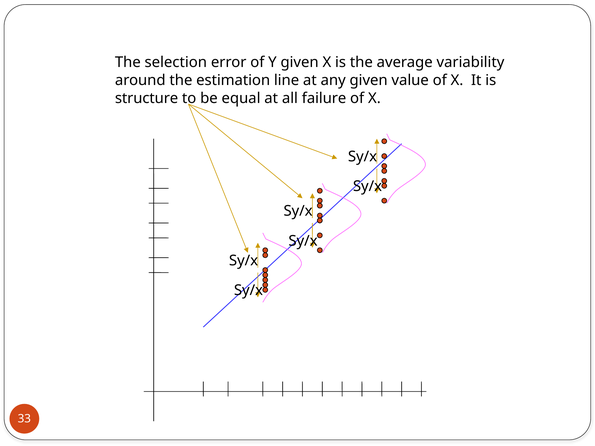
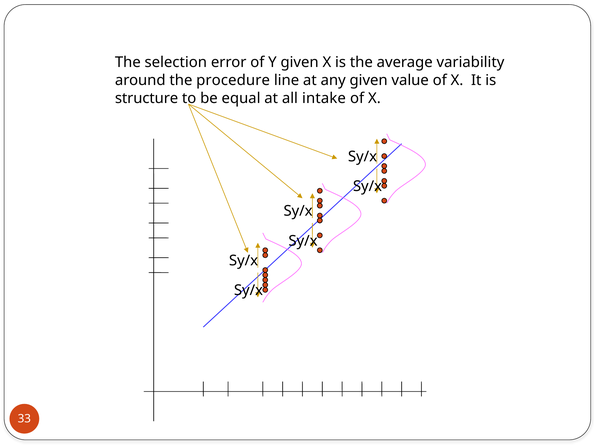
estimation: estimation -> procedure
failure: failure -> intake
